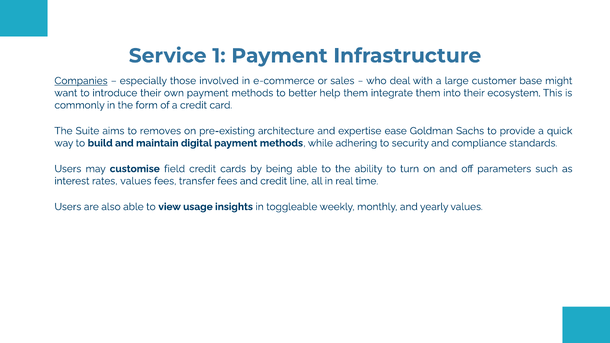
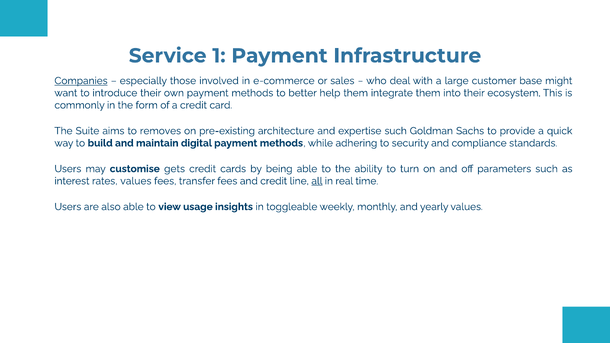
expertise ease: ease -> such
field: field -> gets
all underline: none -> present
